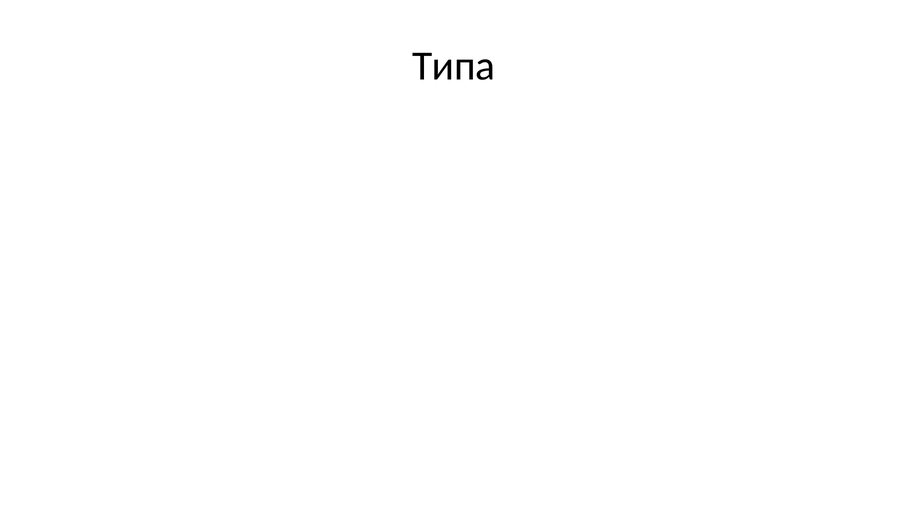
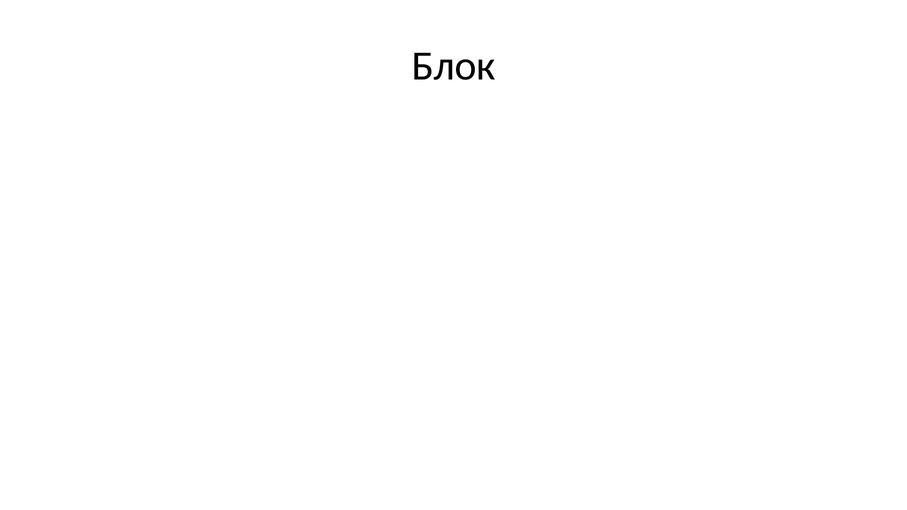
Типа: Типа -> Блок
